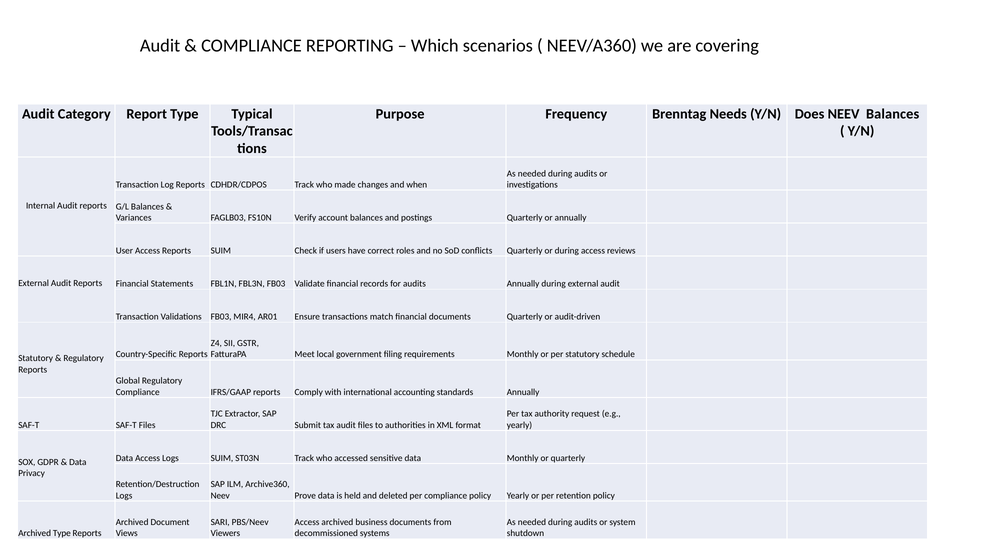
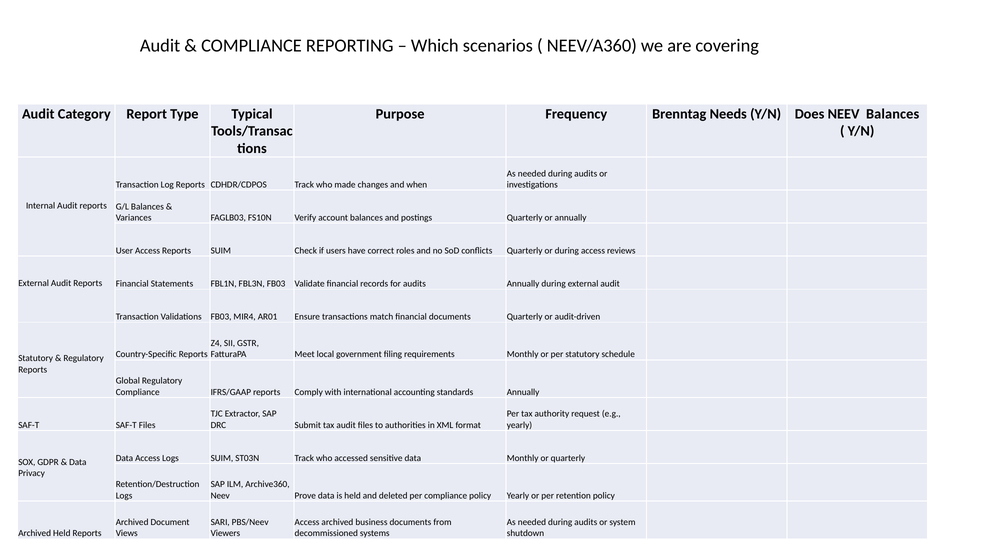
Archived Type: Type -> Held
